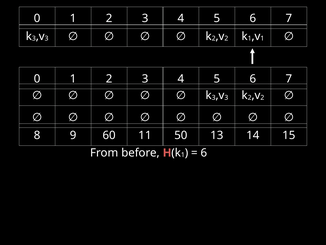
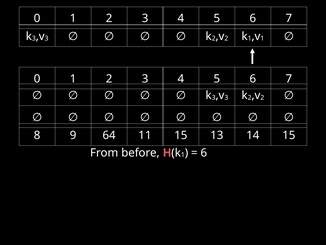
60: 60 -> 64
11 50: 50 -> 15
